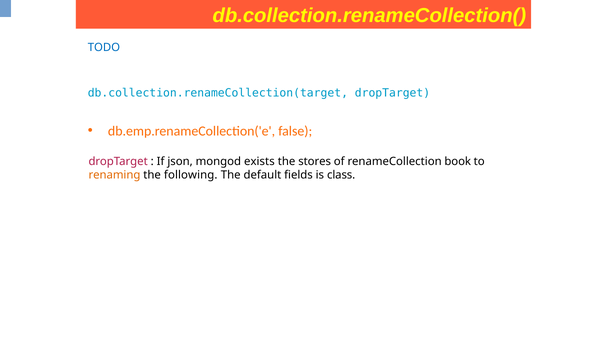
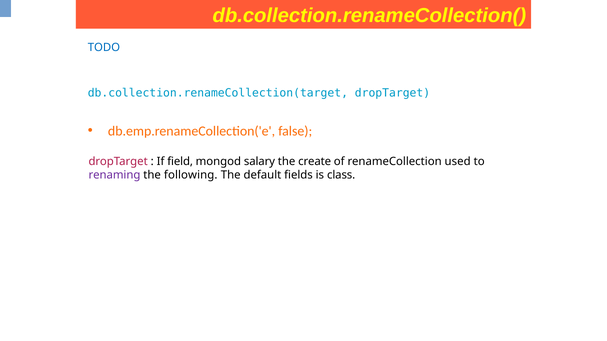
json: json -> field
exists: exists -> salary
stores: stores -> create
book: book -> used
renaming colour: orange -> purple
